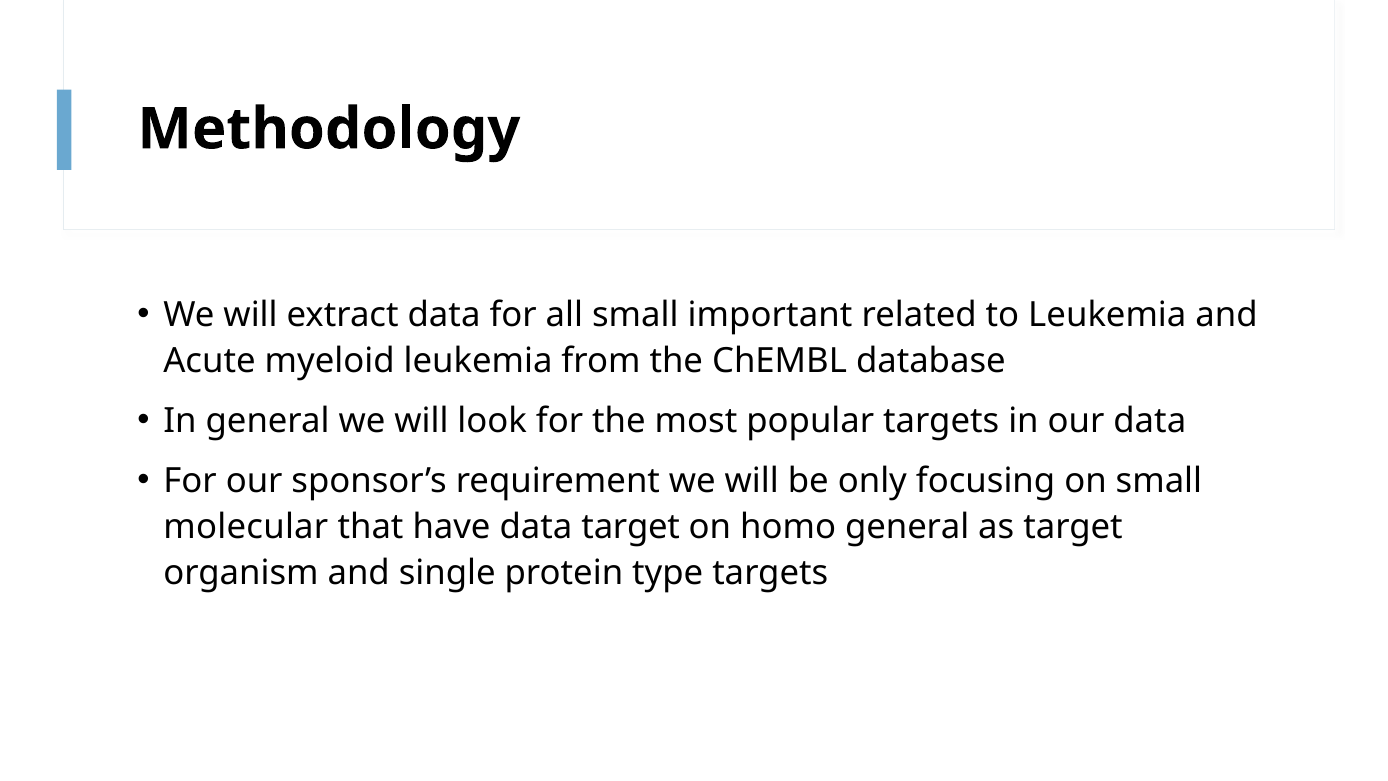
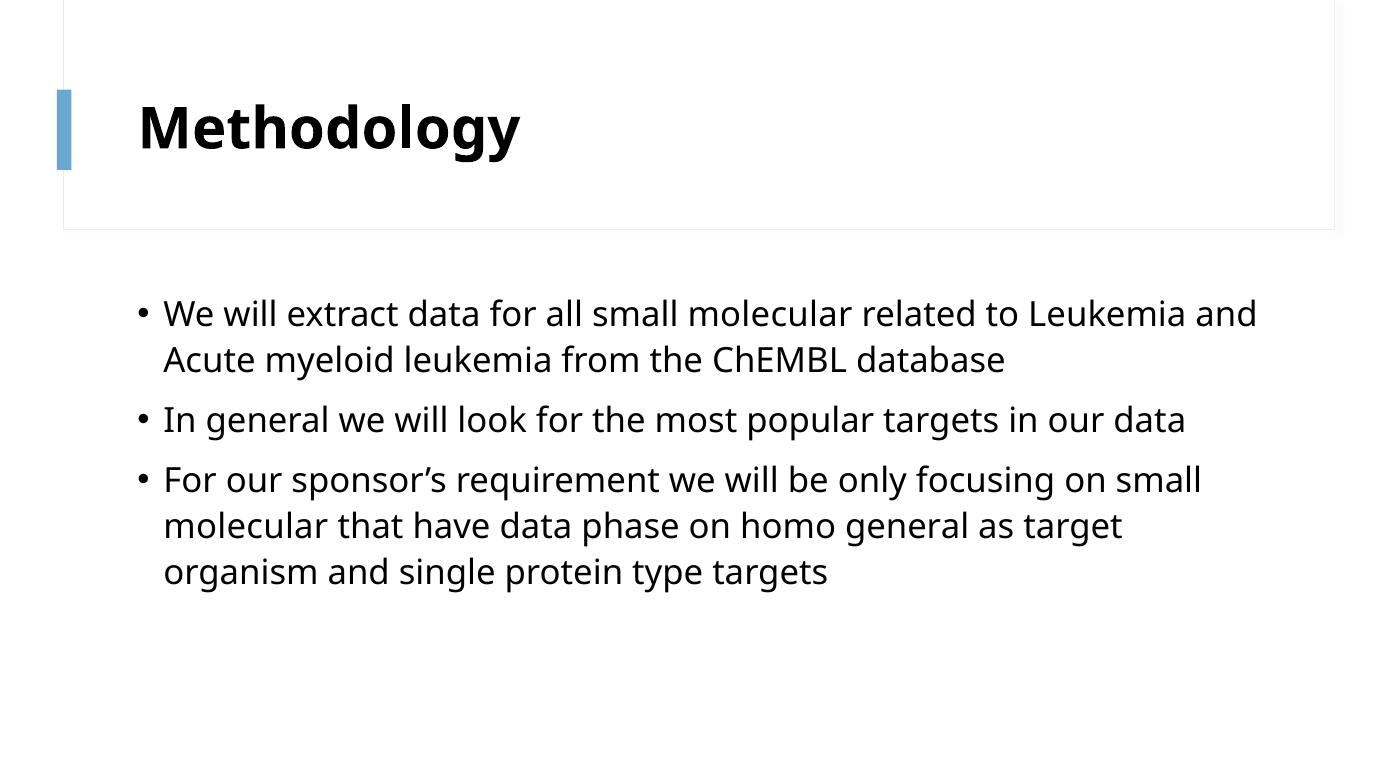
all small important: important -> molecular
data target: target -> phase
